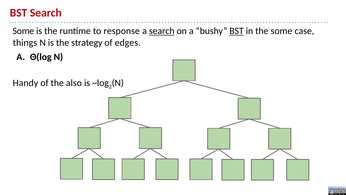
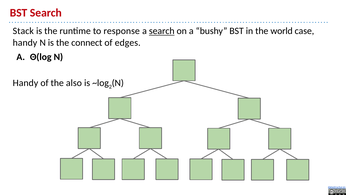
Some at (23, 31): Some -> Stack
BST at (237, 31) underline: present -> none
the some: some -> world
things at (25, 43): things -> handy
strategy: strategy -> connect
